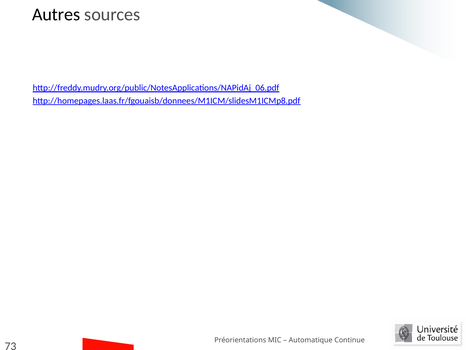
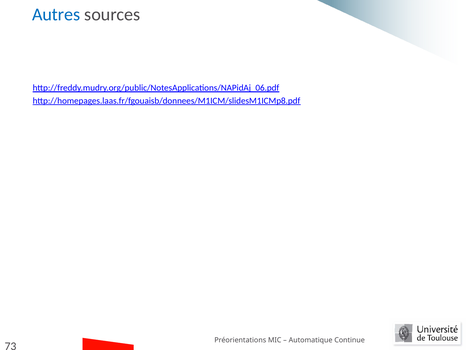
Autres colour: black -> blue
